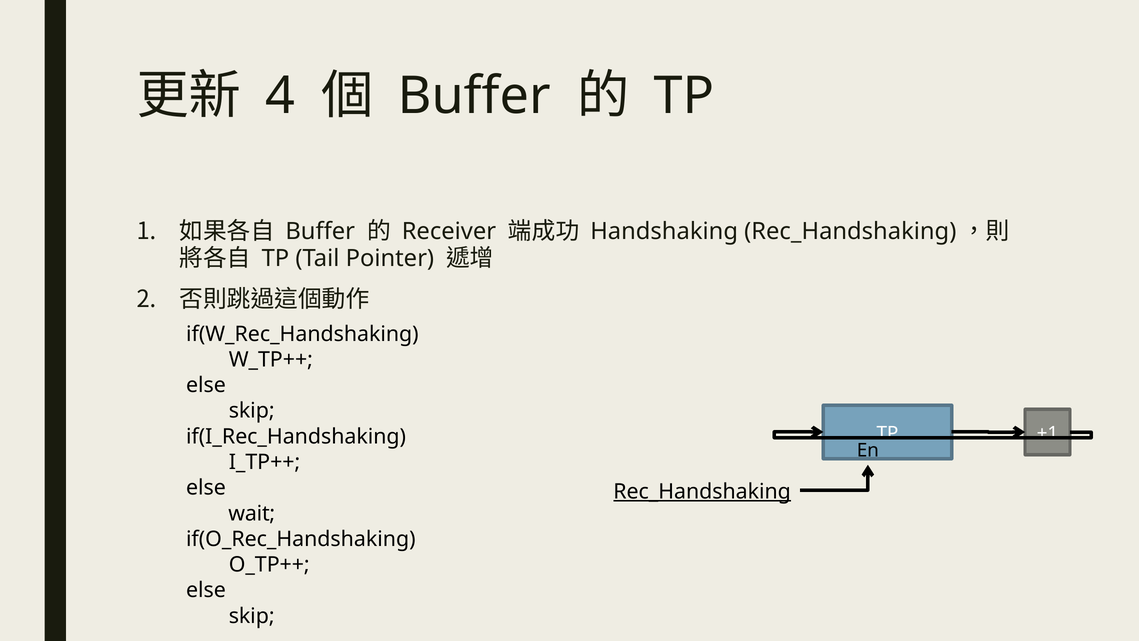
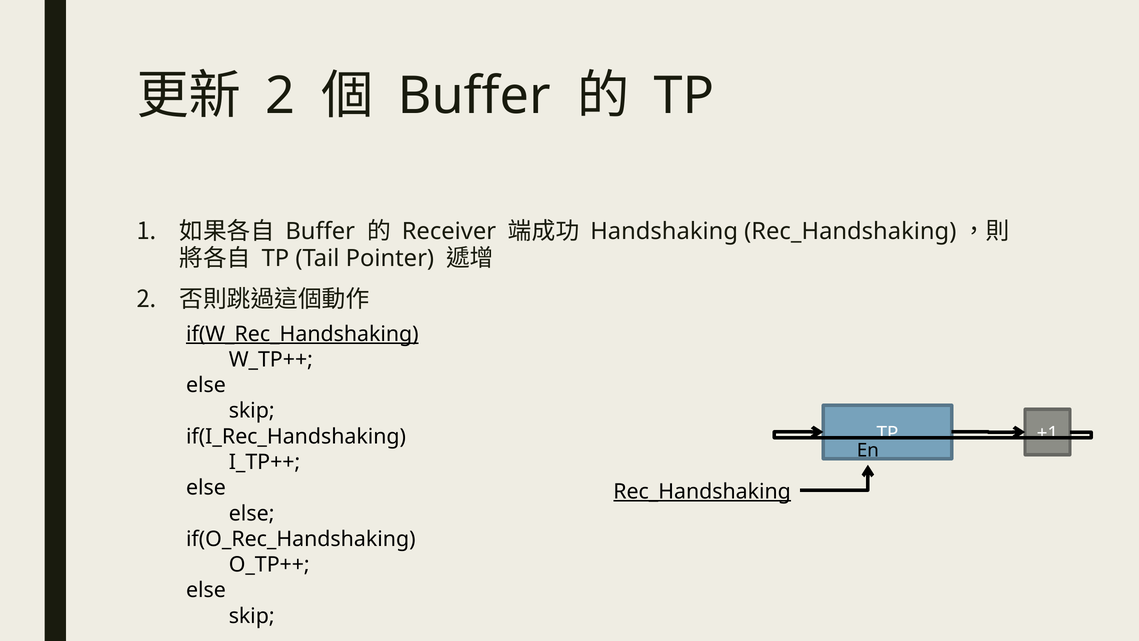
4 at (280, 96): 4 -> 2
if(W_Rec_Handshaking underline: none -> present
wait at (252, 513): wait -> else
